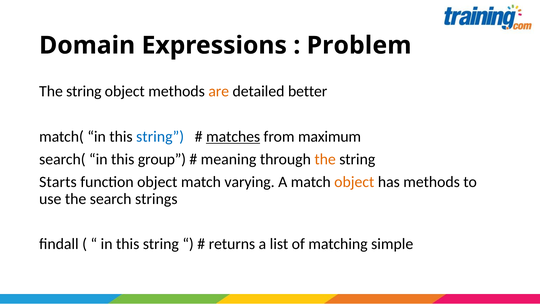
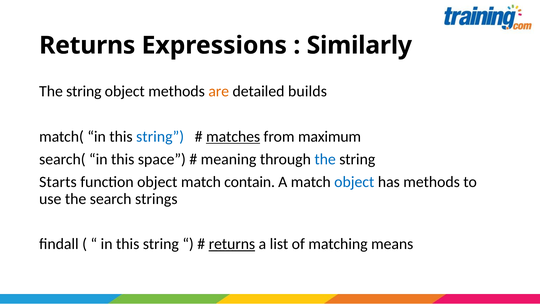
Domain at (87, 45): Domain -> Returns
Problem: Problem -> Similarly
better: better -> builds
group: group -> space
the at (325, 159) colour: orange -> blue
varying: varying -> contain
object at (354, 182) colour: orange -> blue
returns at (232, 244) underline: none -> present
simple: simple -> means
